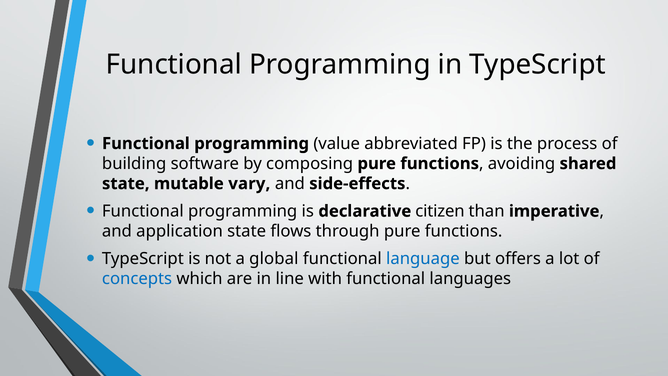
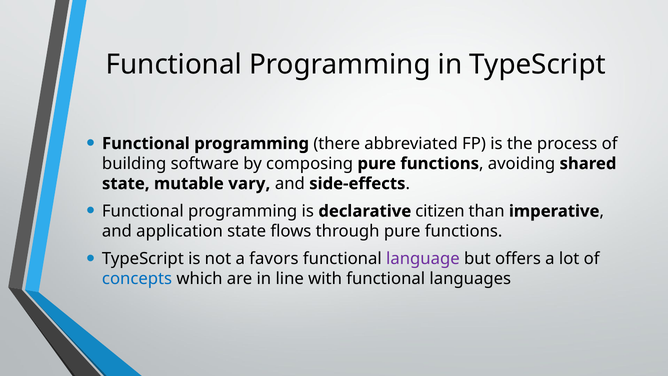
value: value -> there
global: global -> favors
language colour: blue -> purple
